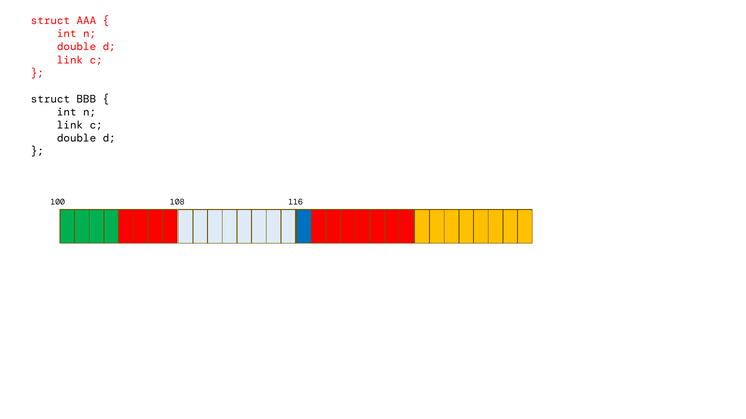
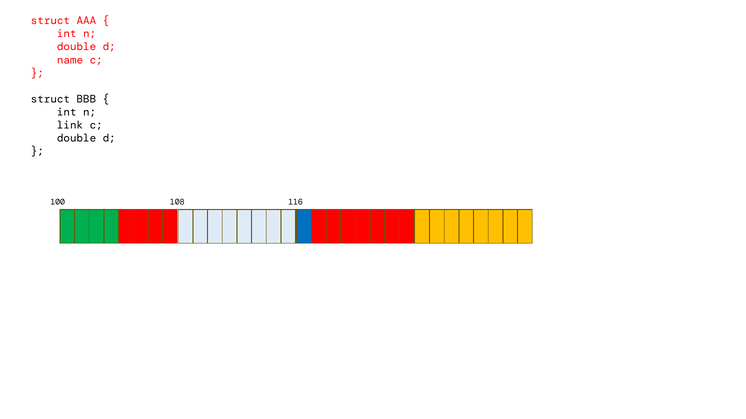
link at (70, 60): link -> name
